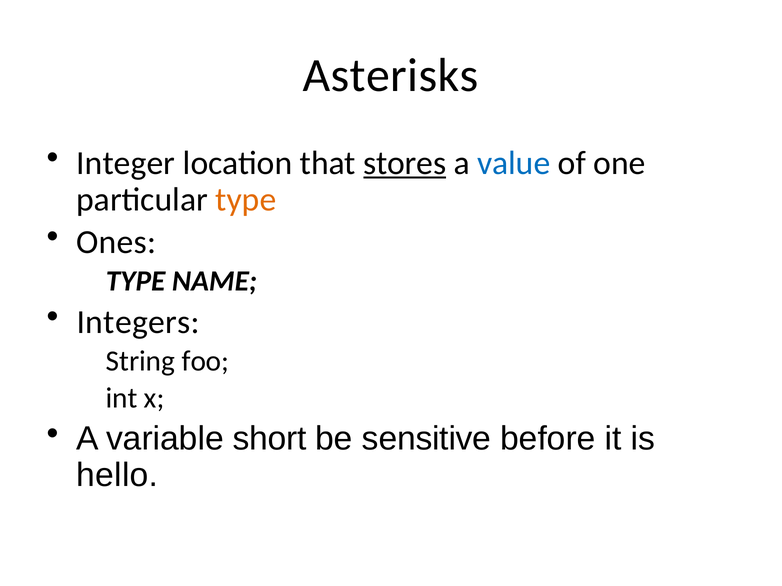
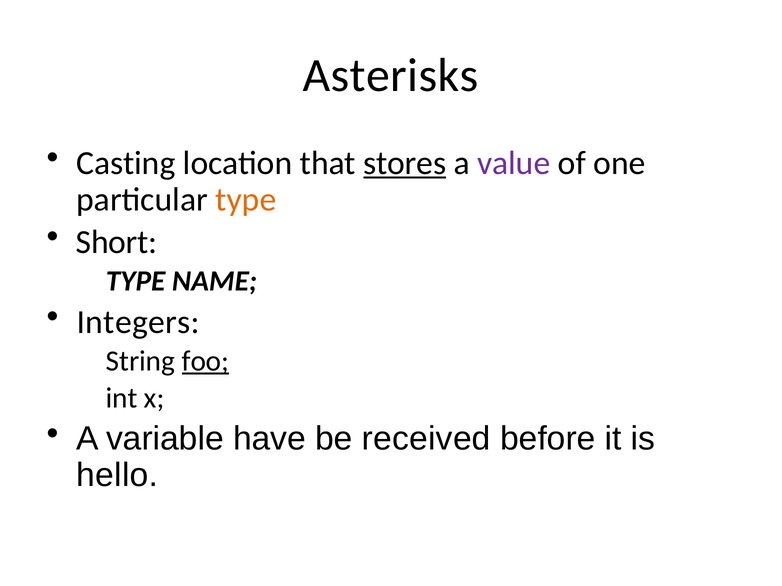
Integer: Integer -> Casting
value colour: blue -> purple
Ones: Ones -> Short
foo underline: none -> present
short: short -> have
sensitive: sensitive -> received
